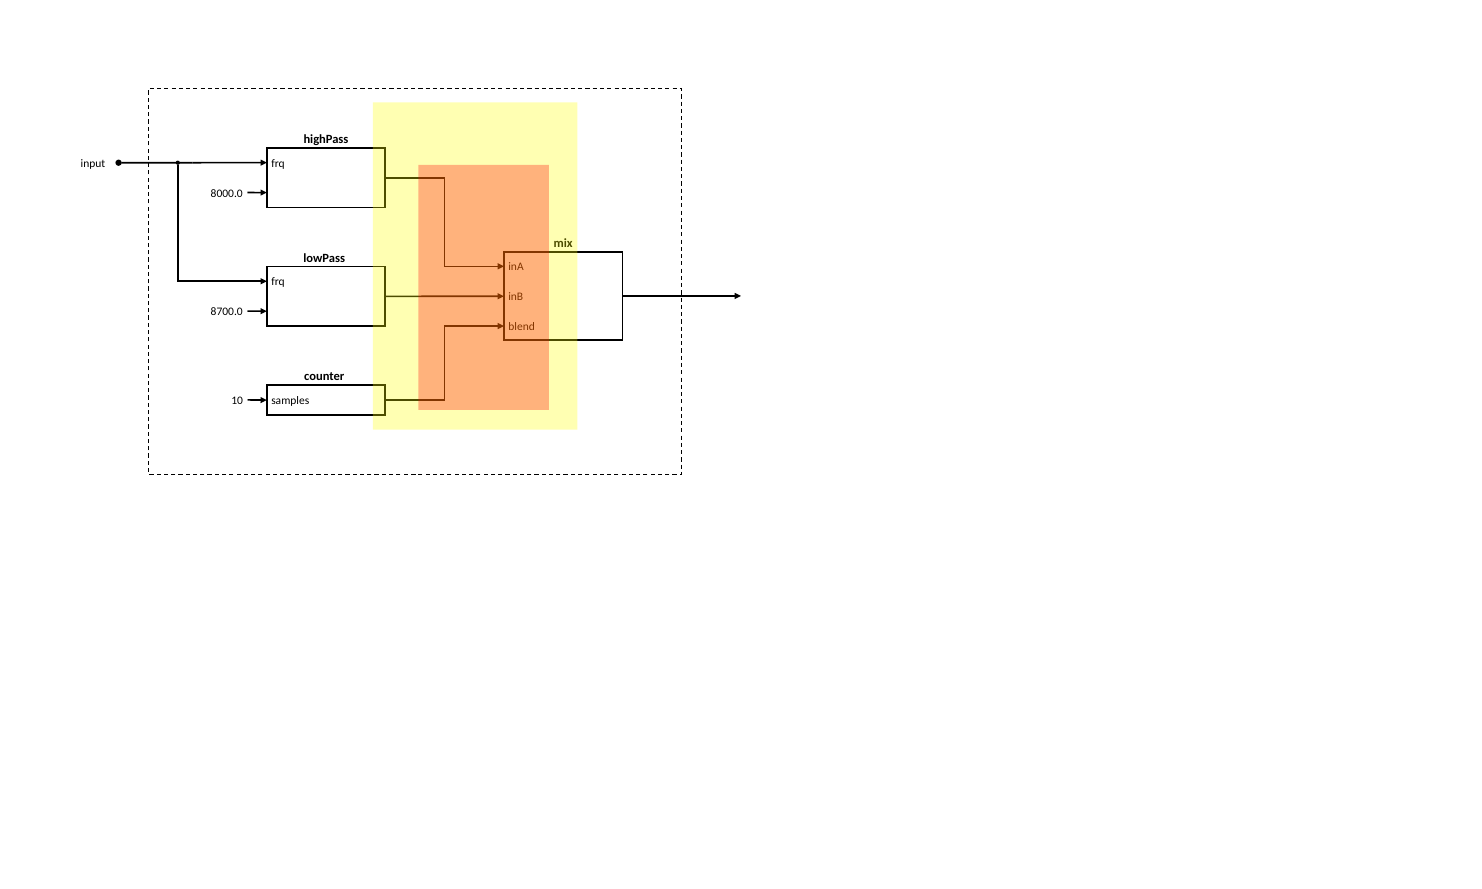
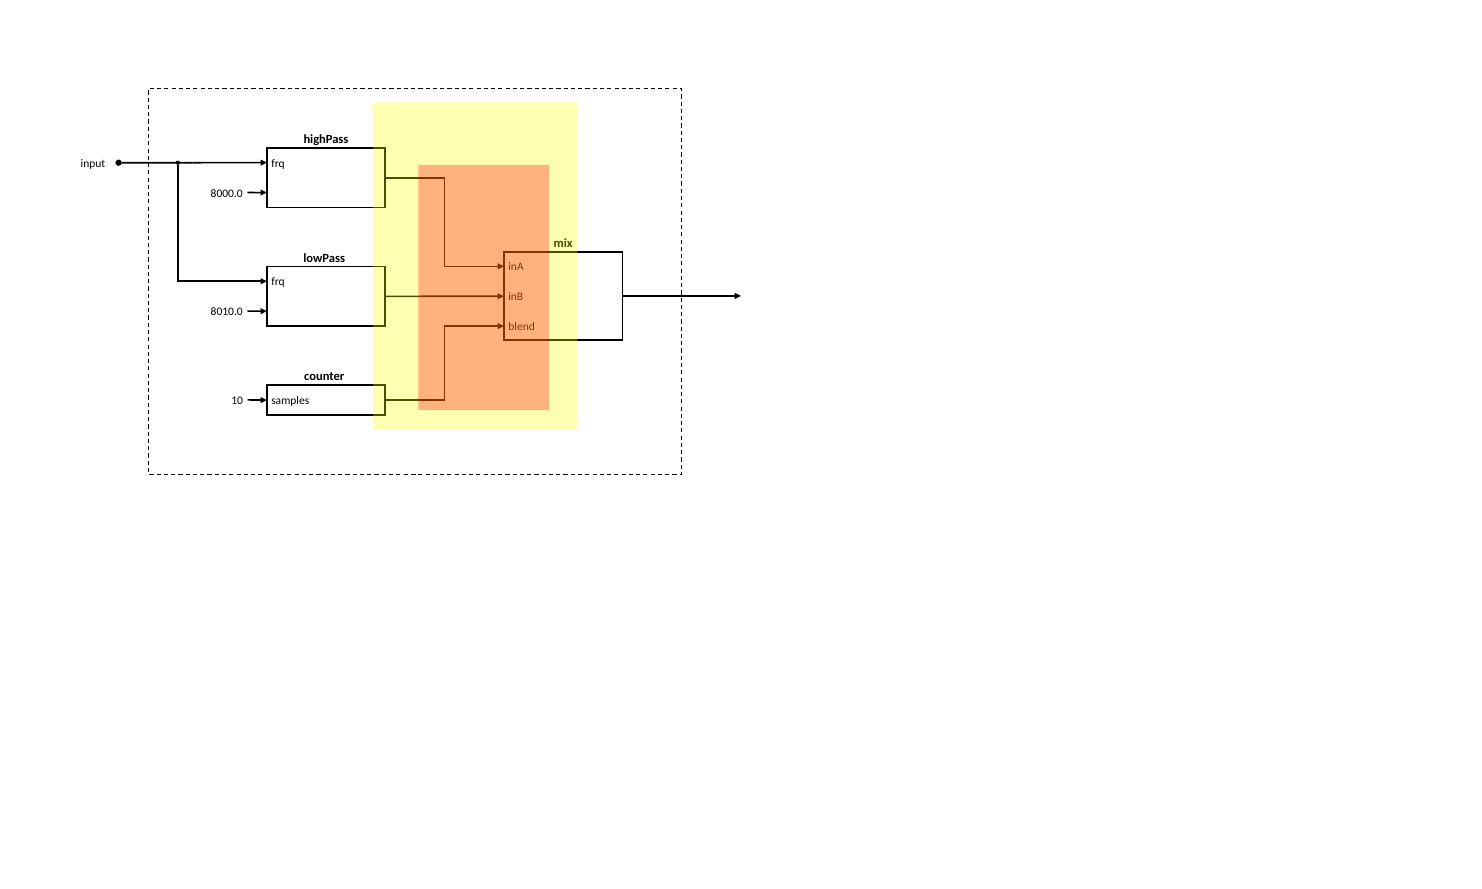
8700.0: 8700.0 -> 8010.0
